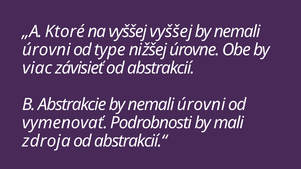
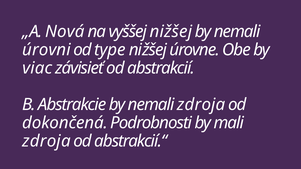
Ktoré: Ktoré -> Nová
vyššej vyššej: vyššej -> nižšej
Abstrakcie by nemali úrovni: úrovni -> zdroja
vymenovať: vymenovať -> dokončená
